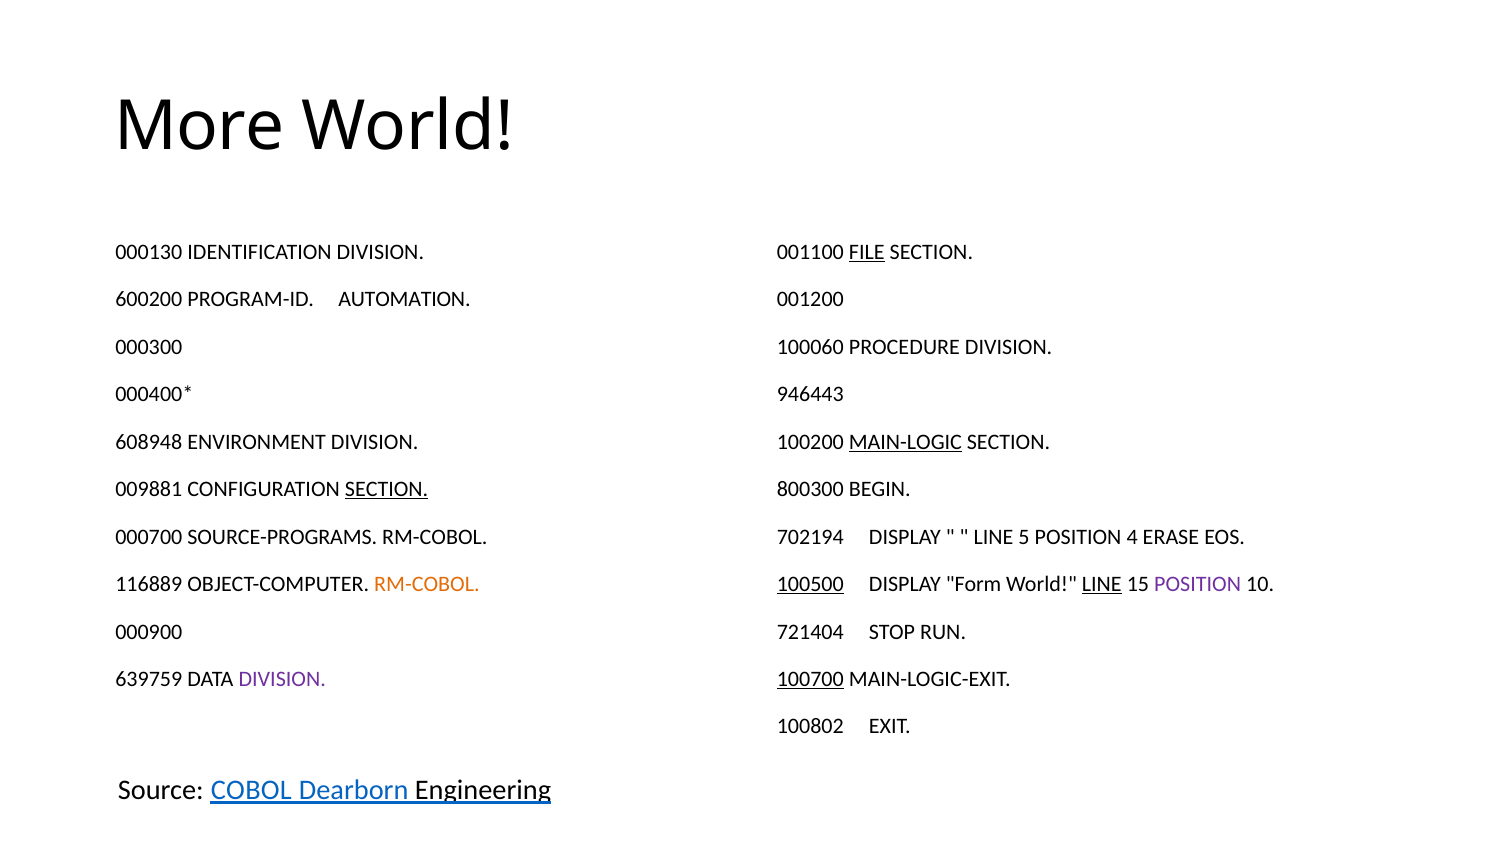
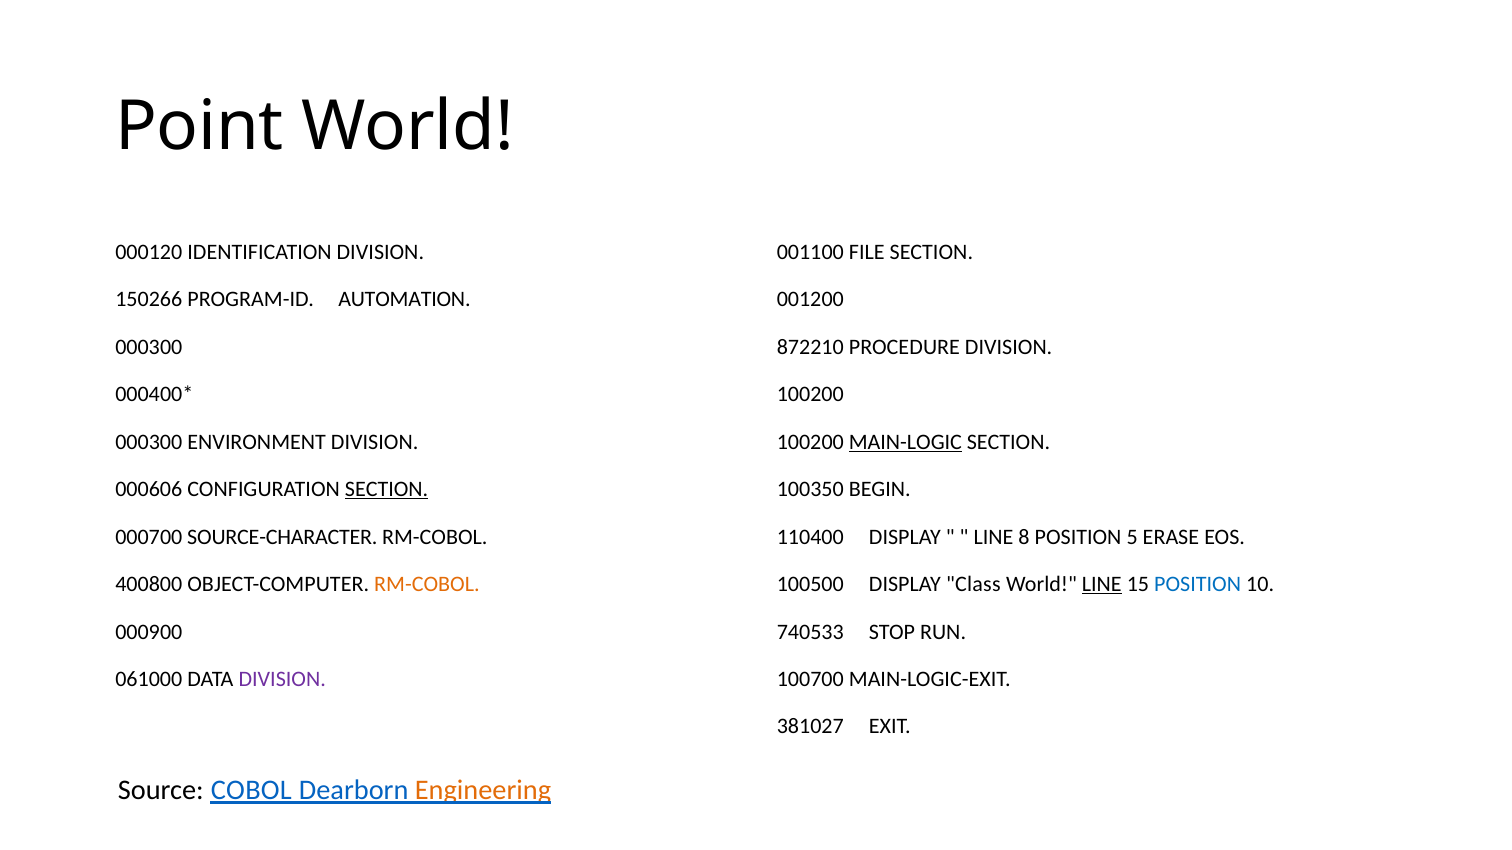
More: More -> Point
000130: 000130 -> 000120
FILE underline: present -> none
600200: 600200 -> 150266
100060: 100060 -> 872210
946443 at (810, 395): 946443 -> 100200
608948 at (149, 442): 608948 -> 000300
009881: 009881 -> 000606
800300: 800300 -> 100350
SOURCE-PROGRAMS: SOURCE-PROGRAMS -> SOURCE-CHARACTER
702194: 702194 -> 110400
5: 5 -> 8
4: 4 -> 5
116889: 116889 -> 400800
100500 underline: present -> none
Form: Form -> Class
POSITION at (1198, 585) colour: purple -> blue
721404: 721404 -> 740533
639759: 639759 -> 061000
100700 underline: present -> none
100802: 100802 -> 381027
Engineering colour: black -> orange
